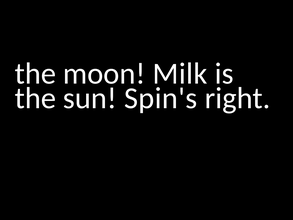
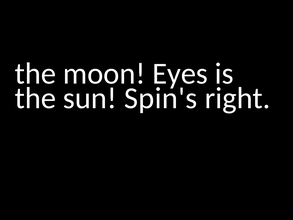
Milk: Milk -> Eyes
